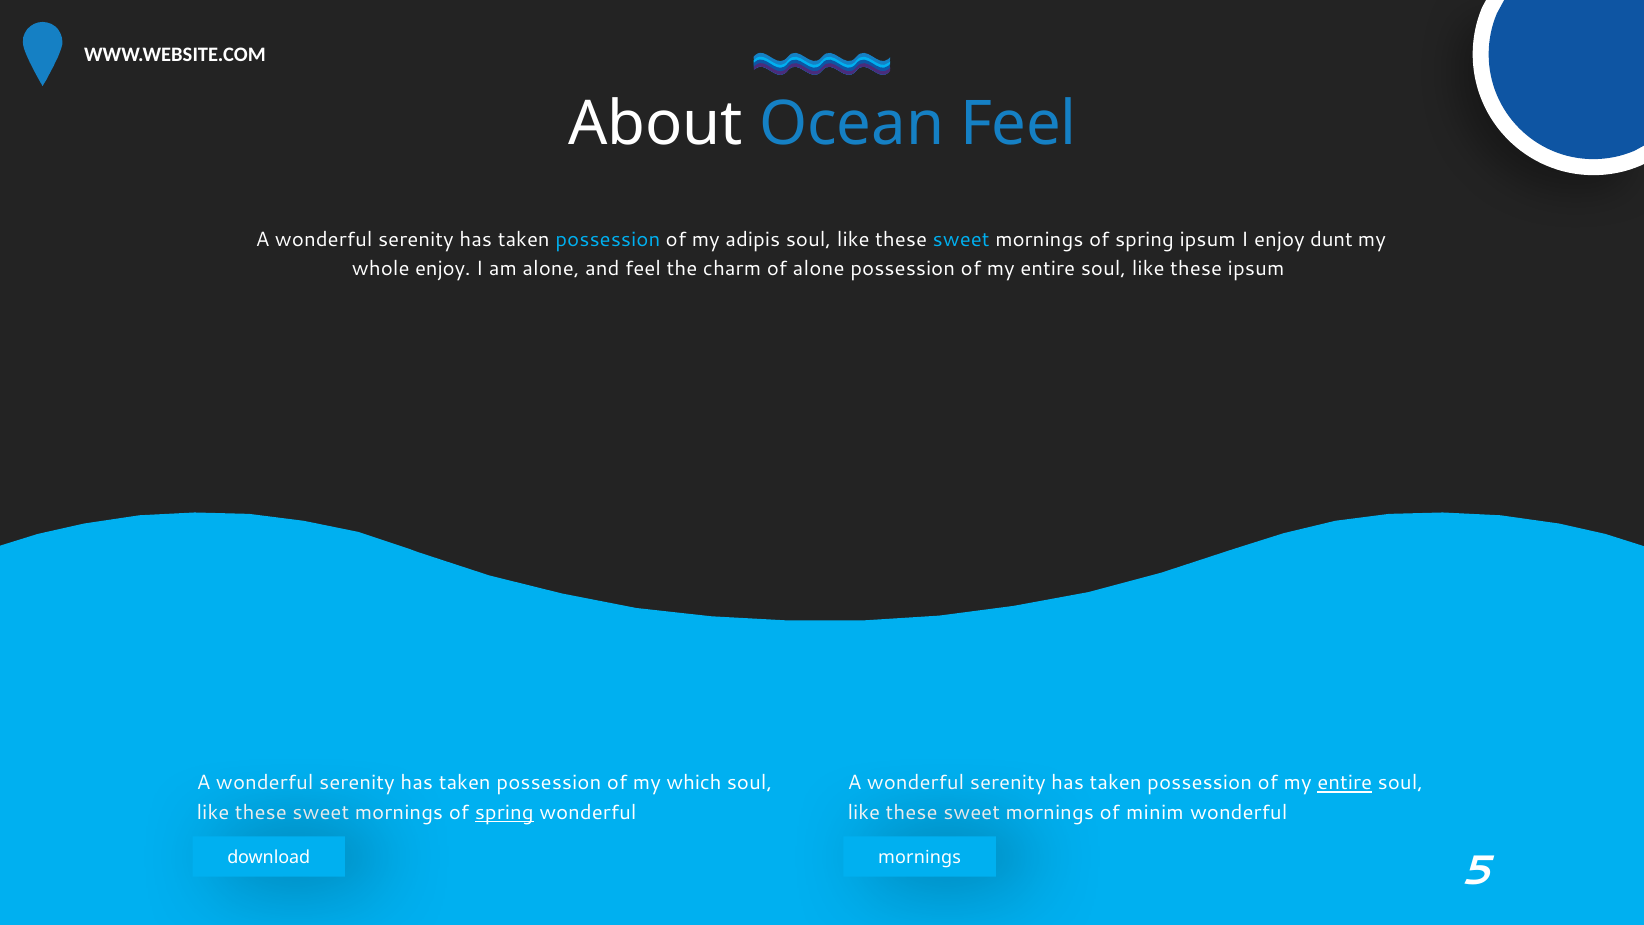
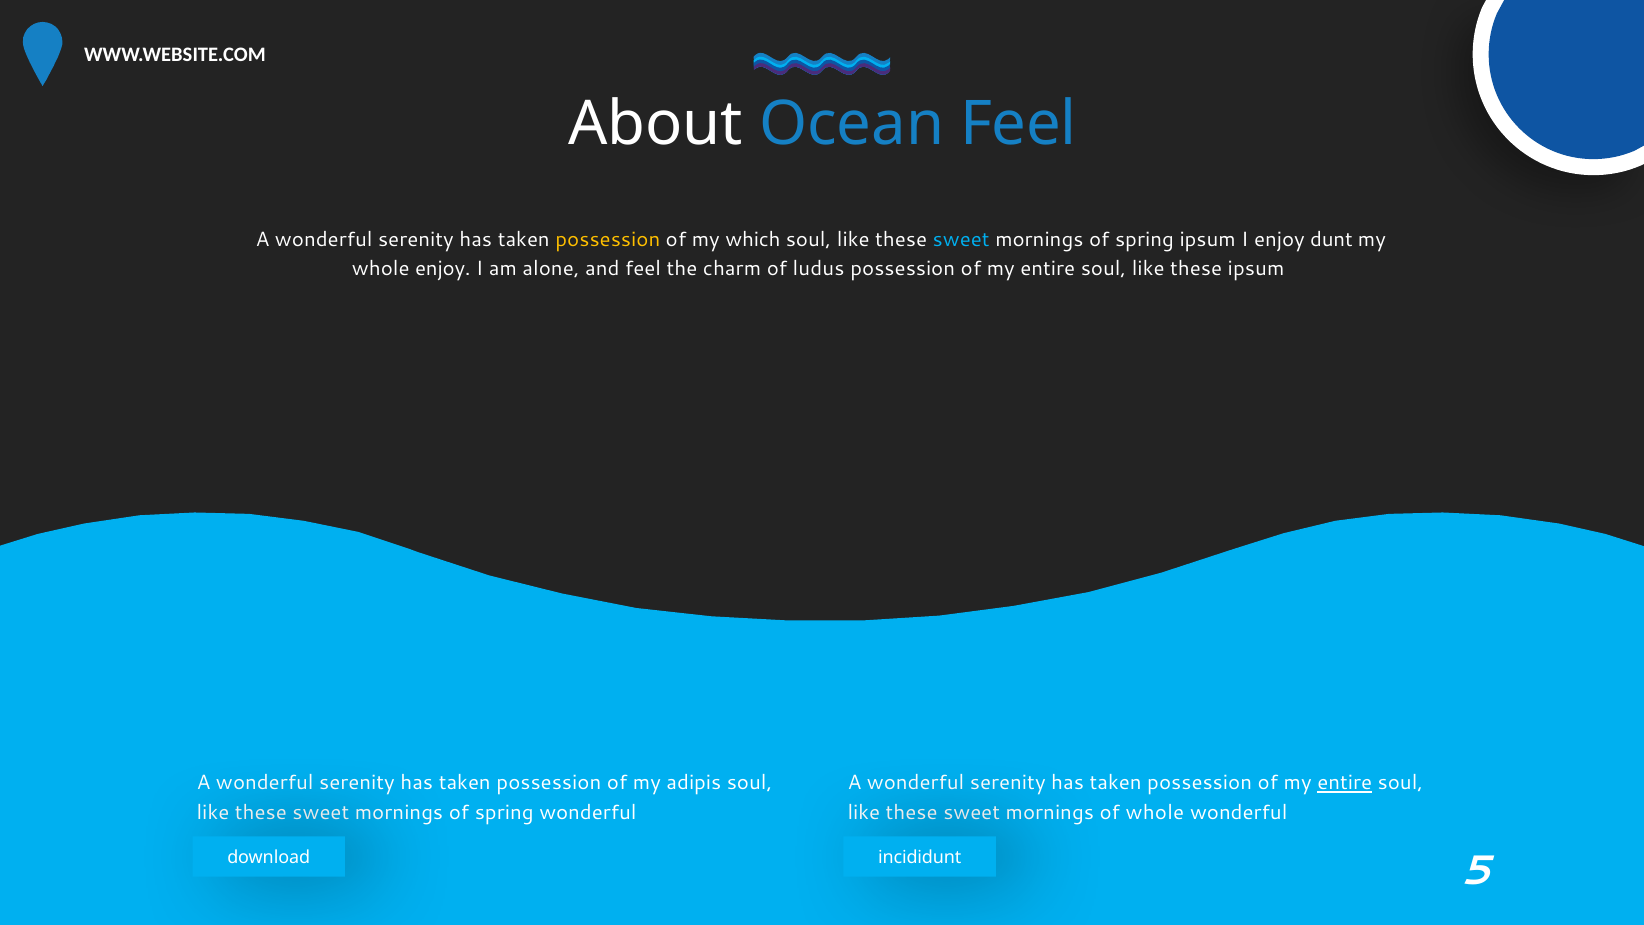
possession at (608, 239) colour: light blue -> yellow
adipis: adipis -> which
of alone: alone -> ludus
which: which -> adipis
spring at (504, 813) underline: present -> none
minim at (1155, 813): minim -> whole
mornings at (920, 858): mornings -> incididunt
